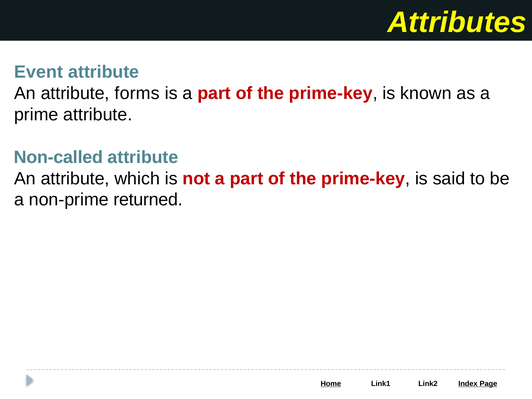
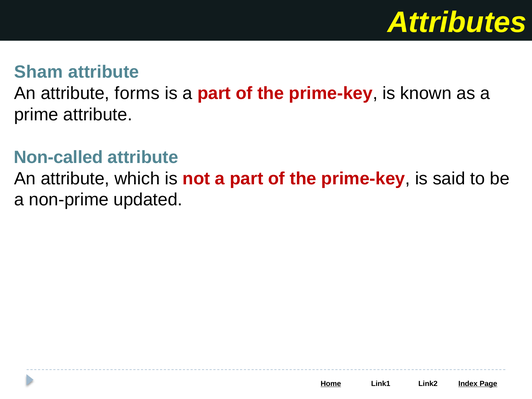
Event: Event -> Sham
returned: returned -> updated
